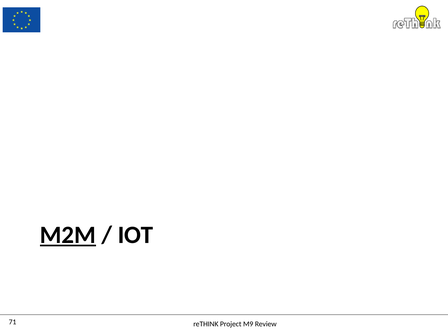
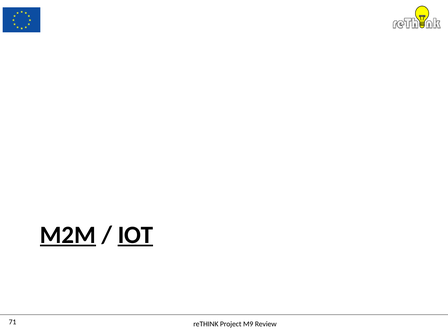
IOT underline: none -> present
